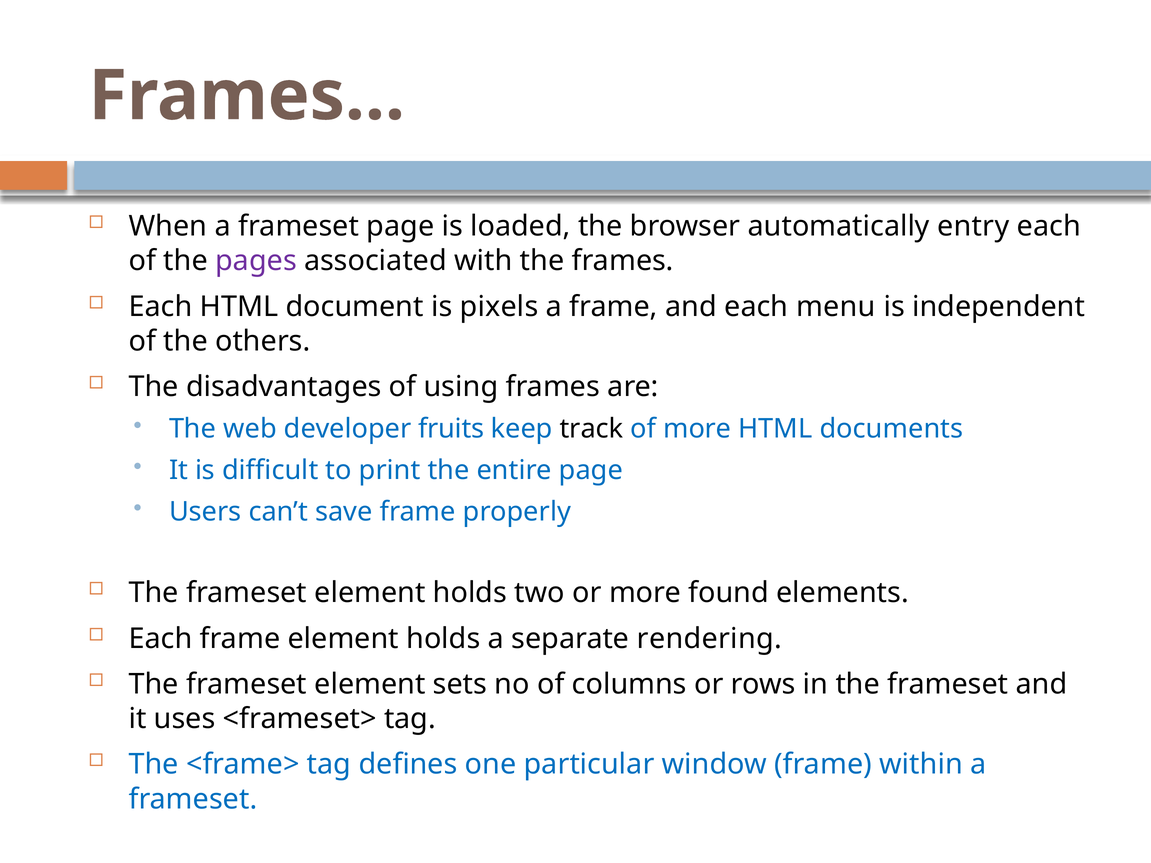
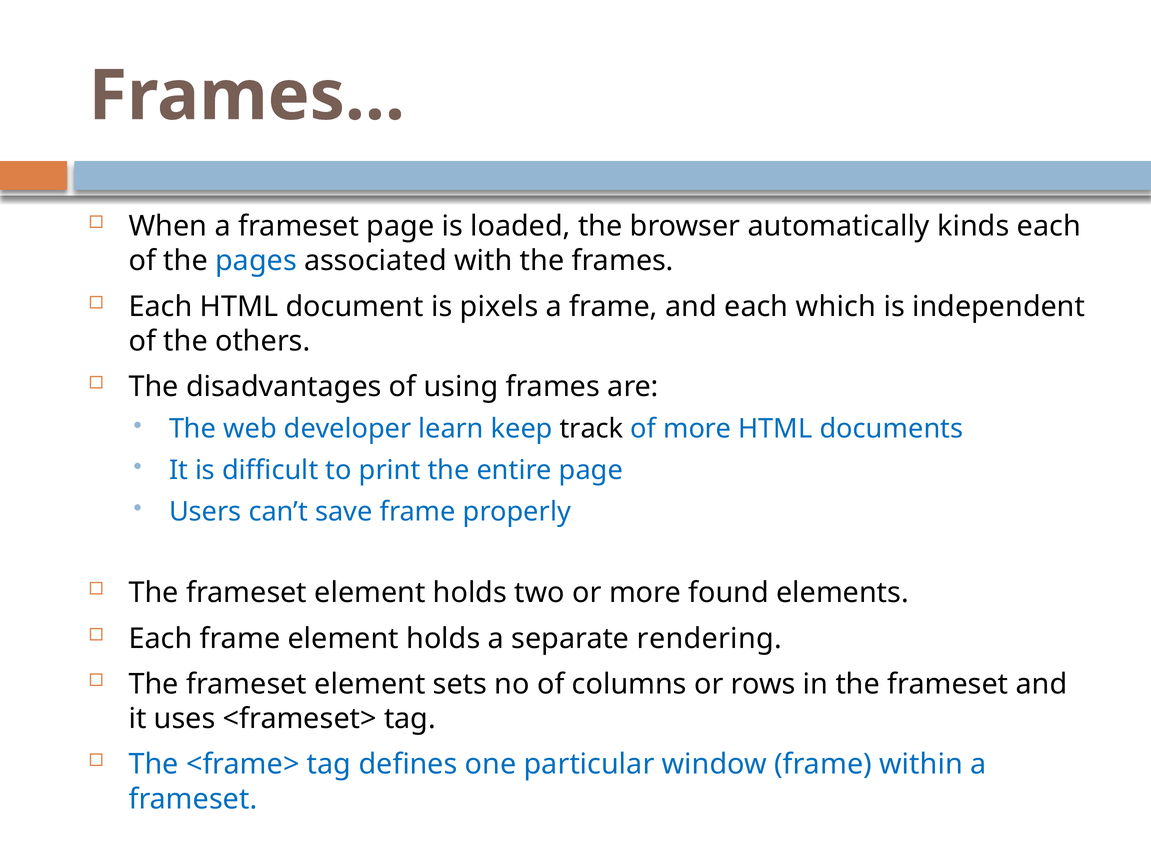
entry: entry -> kinds
pages colour: purple -> blue
menu: menu -> which
fruits: fruits -> learn
